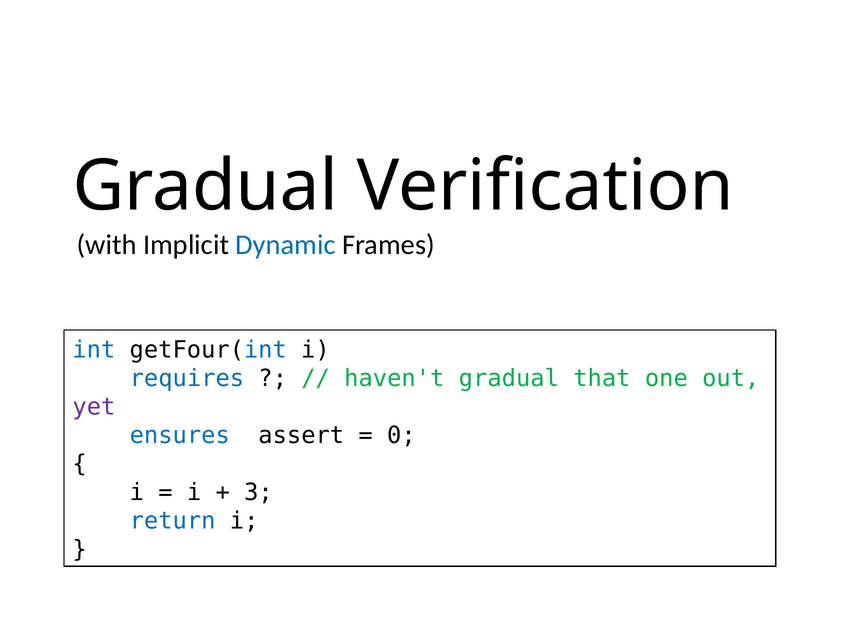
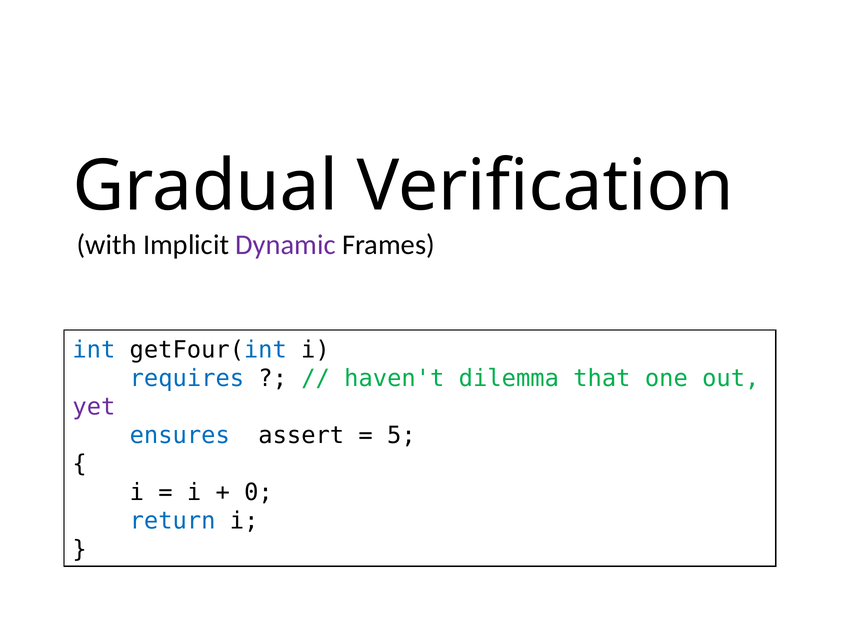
Dynamic colour: blue -> purple
haven't gradual: gradual -> dilemma
0: 0 -> 5
3: 3 -> 0
